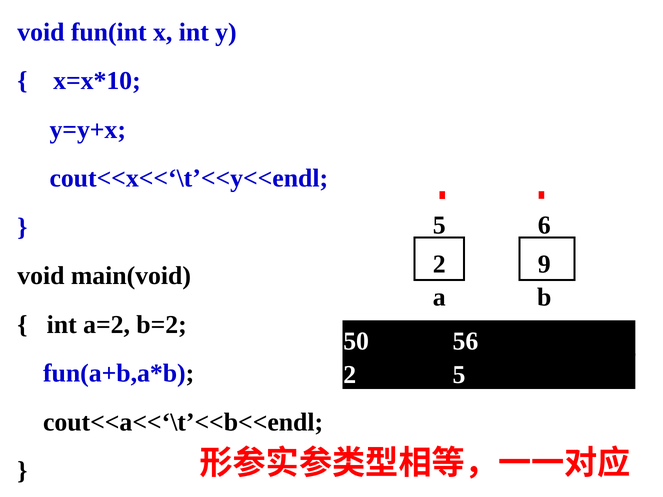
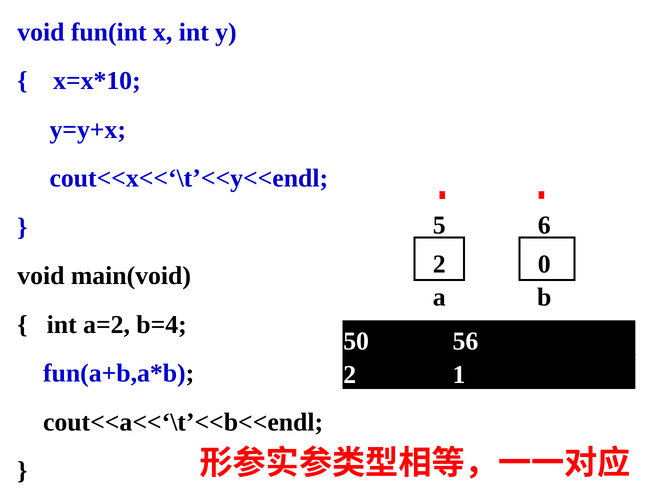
9: 9 -> 0
b=2: b=2 -> b=4
2 5: 5 -> 1
